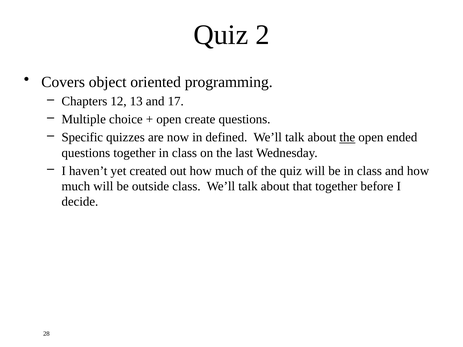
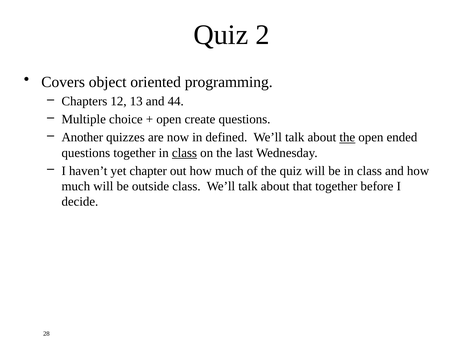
17: 17 -> 44
Specific: Specific -> Another
class at (184, 153) underline: none -> present
created: created -> chapter
